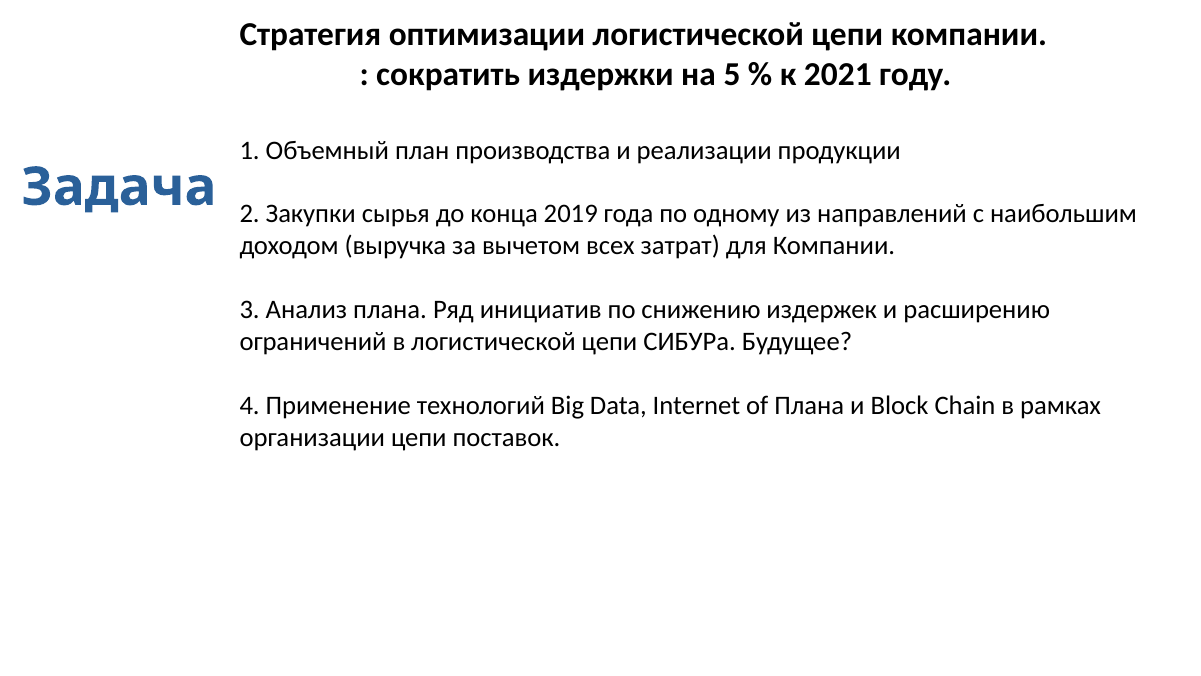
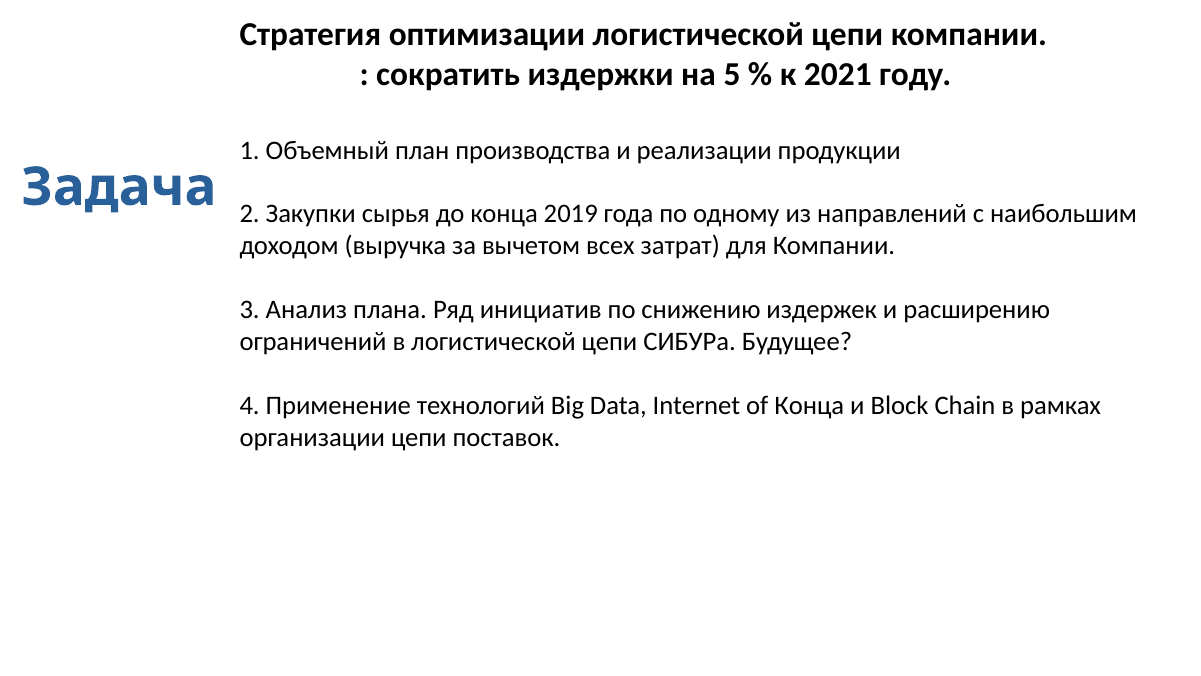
of Плана: Плана -> Конца
